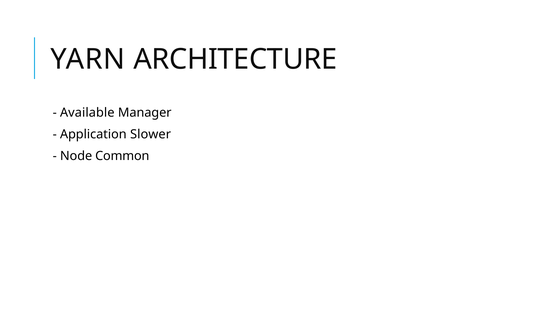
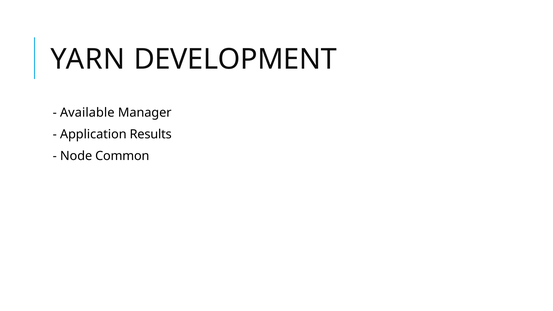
ARCHITECTURE: ARCHITECTURE -> DEVELOPMENT
Slower: Slower -> Results
